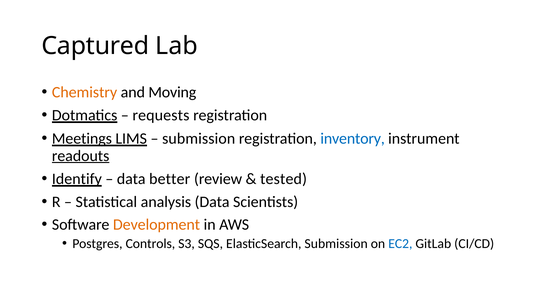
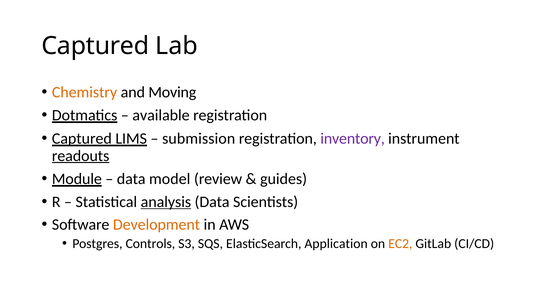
requests: requests -> available
Meetings at (82, 139): Meetings -> Captured
inventory colour: blue -> purple
Identify: Identify -> Module
better: better -> model
tested: tested -> guides
analysis underline: none -> present
ElasticSearch Submission: Submission -> Application
EC2 colour: blue -> orange
